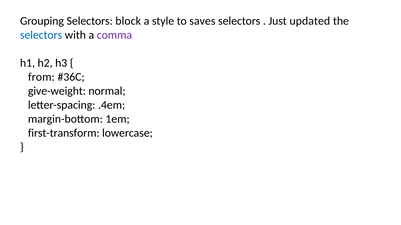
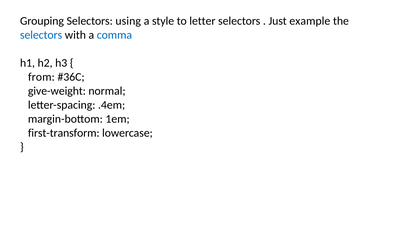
block: block -> using
saves: saves -> letter
updated: updated -> example
comma colour: purple -> blue
